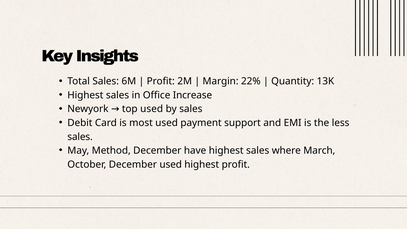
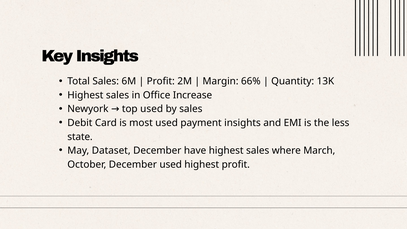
22%: 22% -> 66%
payment support: support -> insights
sales at (80, 137): sales -> state
Method: Method -> Dataset
